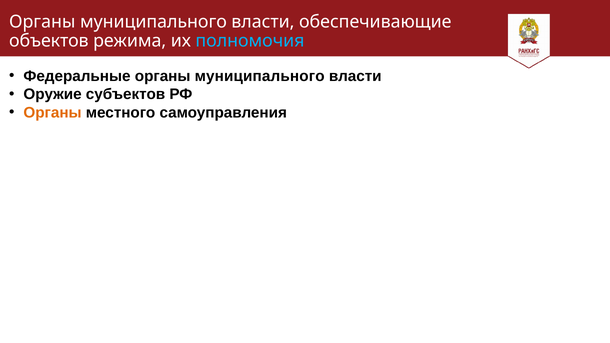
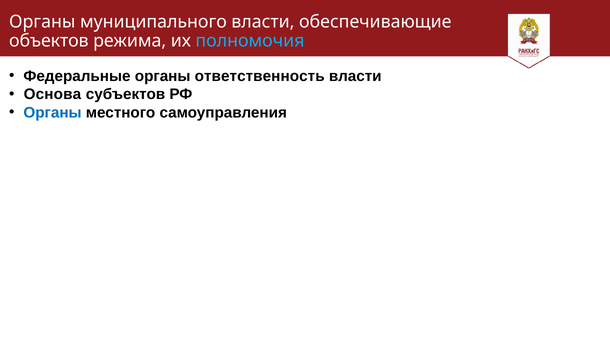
Федеральные органы муниципального: муниципального -> ответственность
Оружие: Оружие -> Основа
Органы at (53, 113) colour: orange -> blue
